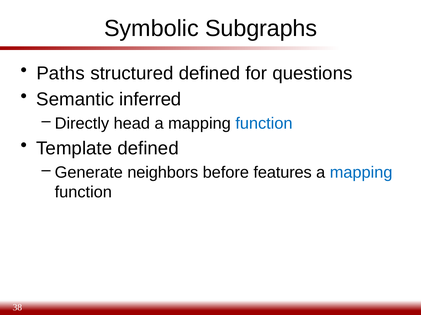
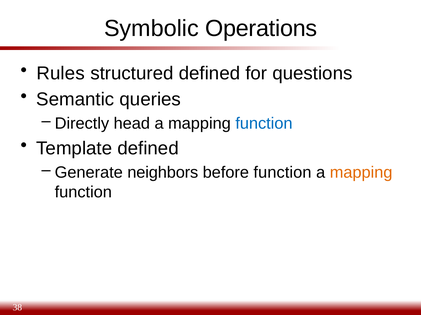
Subgraphs: Subgraphs -> Operations
Paths: Paths -> Rules
inferred: inferred -> queries
before features: features -> function
mapping at (361, 173) colour: blue -> orange
